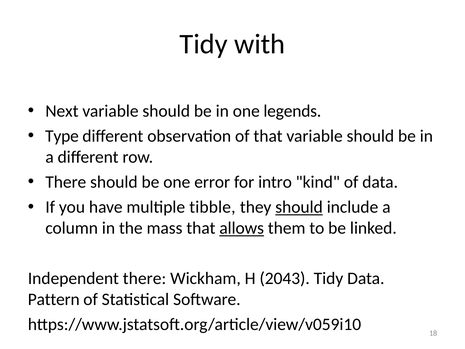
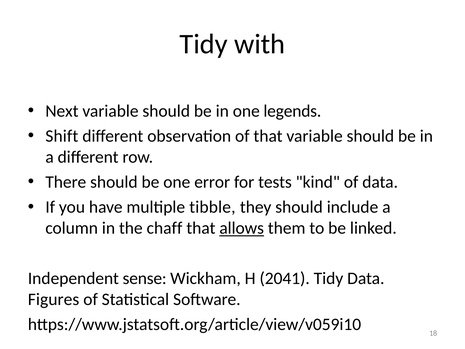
Type: Type -> Shift
intro: intro -> tests
should at (299, 207) underline: present -> none
mass: mass -> chaff
Independent there: there -> sense
2043: 2043 -> 2041
Pattern: Pattern -> Figures
